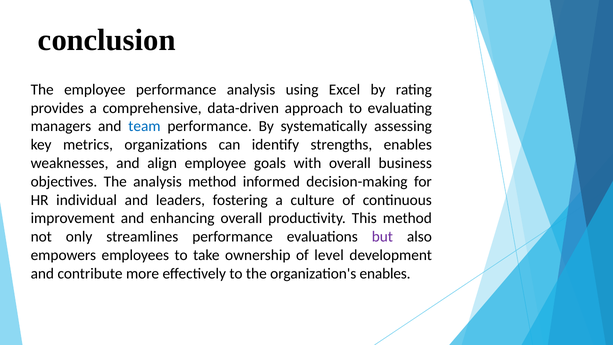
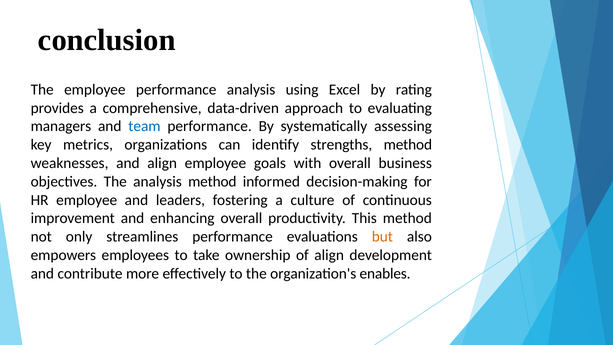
strengths enables: enables -> method
HR individual: individual -> employee
but colour: purple -> orange
of level: level -> align
